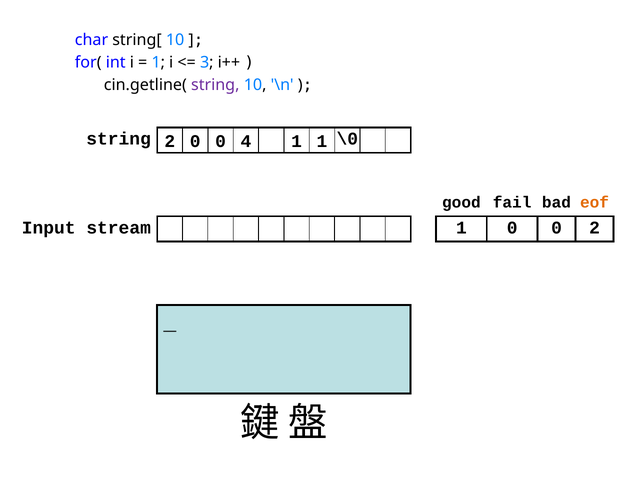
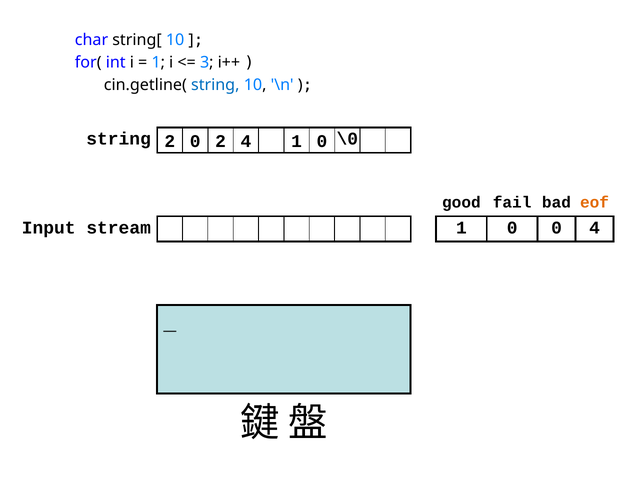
string at (215, 85) colour: purple -> blue
2 0 0: 0 -> 2
4 1 1: 1 -> 0
0 2: 2 -> 4
